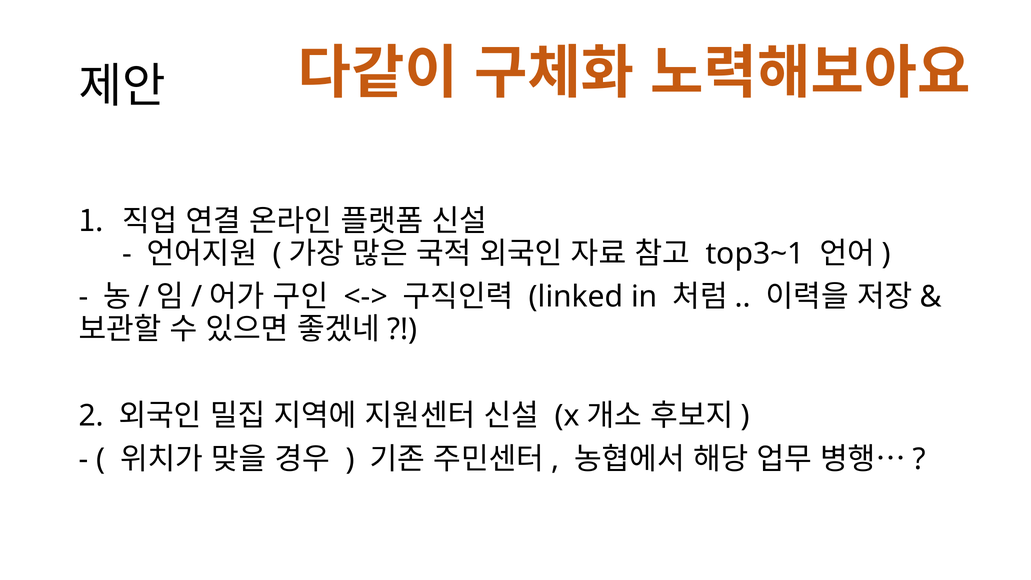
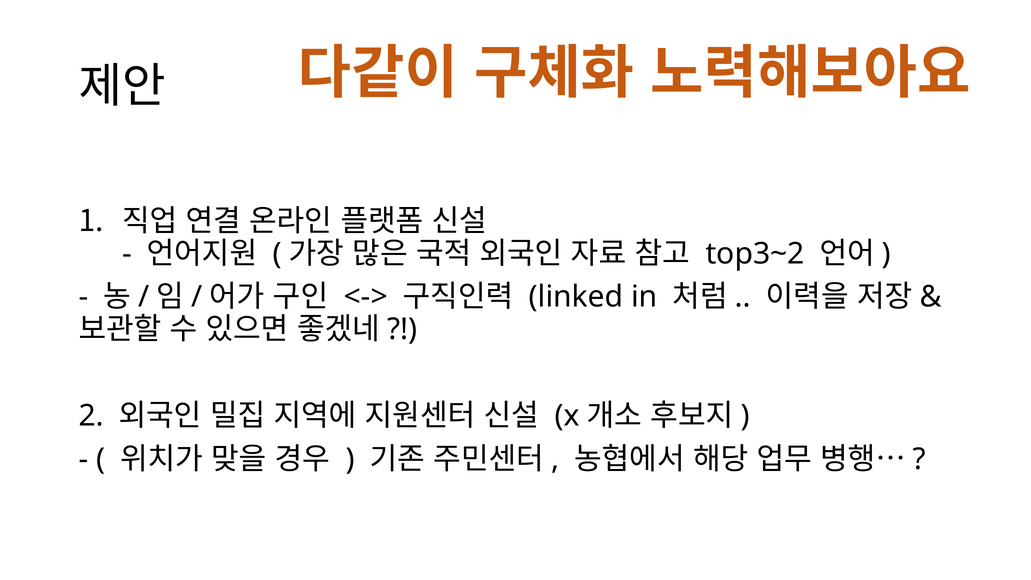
top3~1: top3~1 -> top3~2
